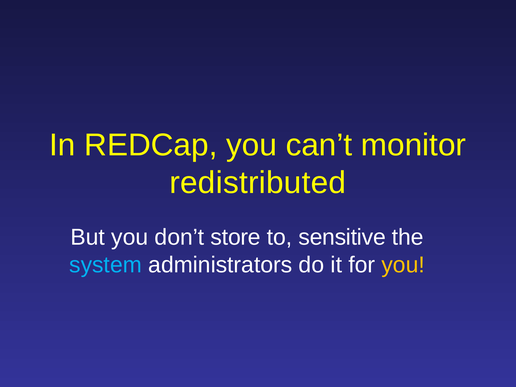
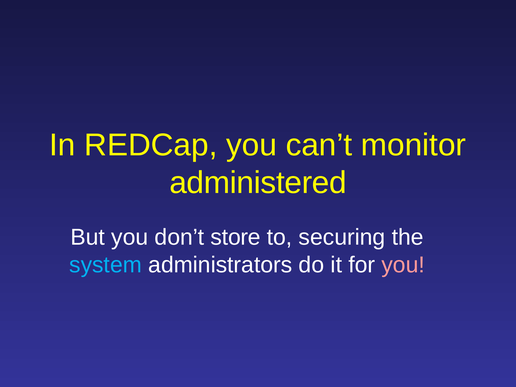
redistributed: redistributed -> administered
sensitive: sensitive -> securing
you at (403, 265) colour: yellow -> pink
